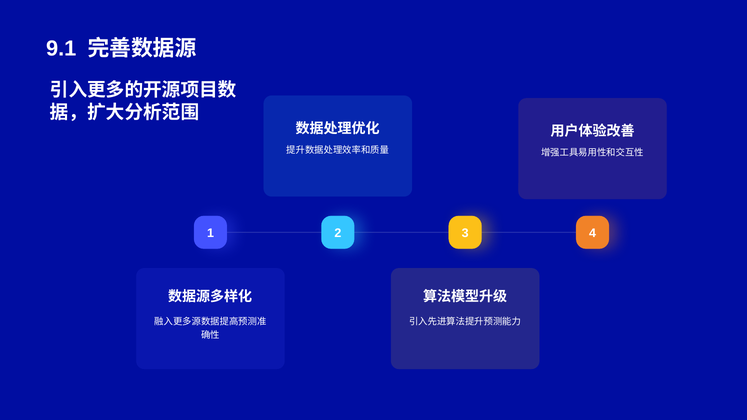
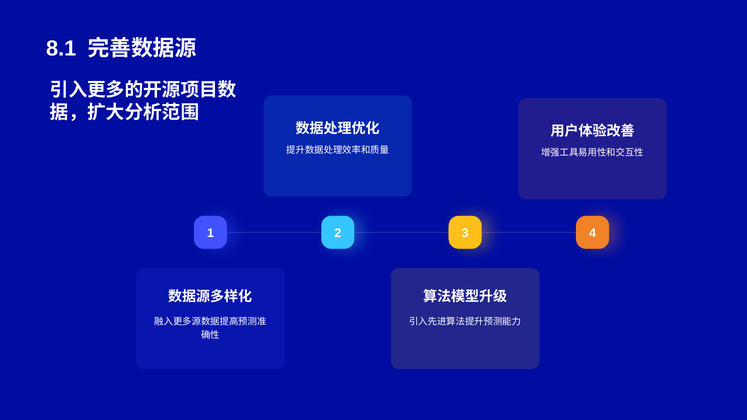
9.1: 9.1 -> 8.1
